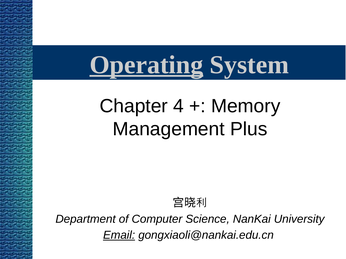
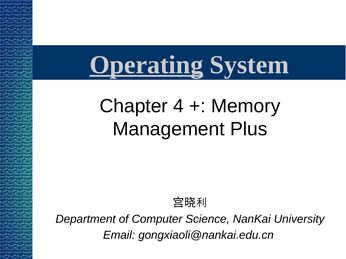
Email underline: present -> none
